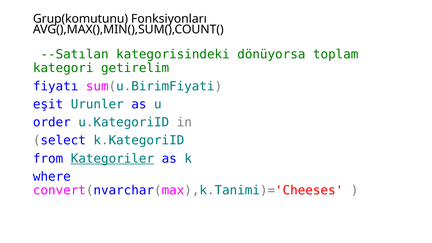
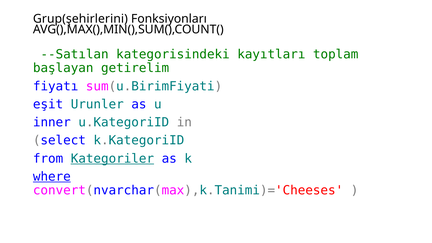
Grup(komutunu: Grup(komutunu -> Grup(şehirlerini
dönüyorsa: dönüyorsa -> kayıtları
kategori: kategori -> başlayan
order: order -> inner
where underline: none -> present
